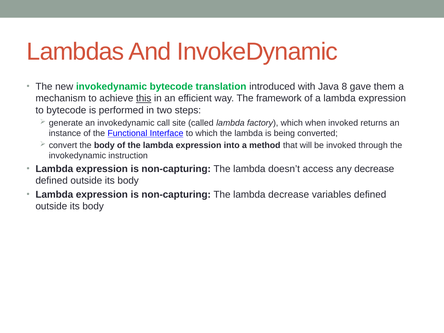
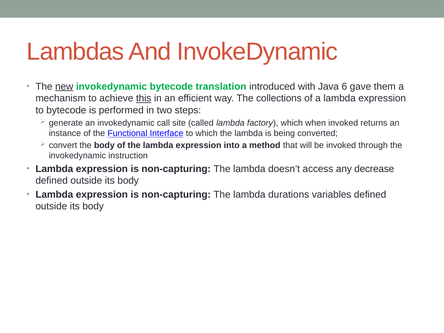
new underline: none -> present
8: 8 -> 6
framework: framework -> collections
lambda decrease: decrease -> durations
